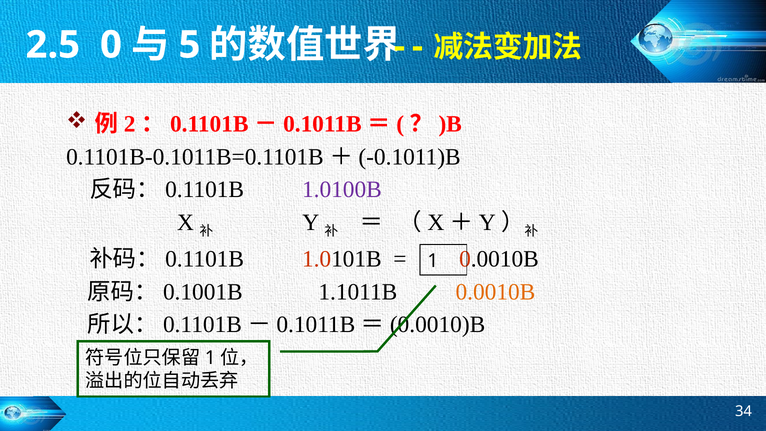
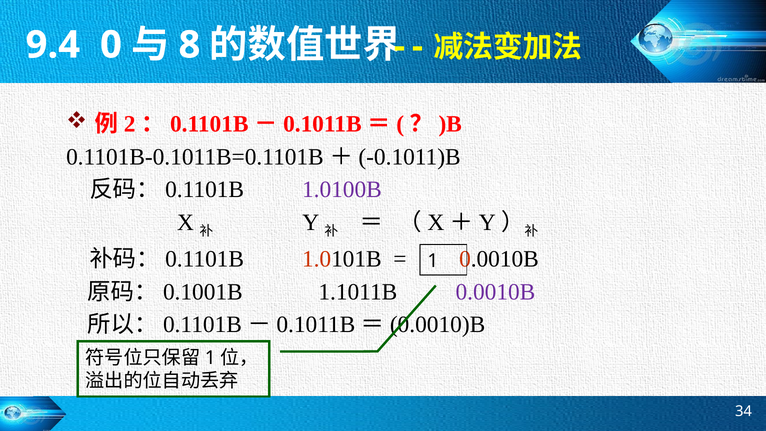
2.5: 2.5 -> 9.4
5: 5 -> 8
0.0010B at (495, 292) colour: orange -> purple
